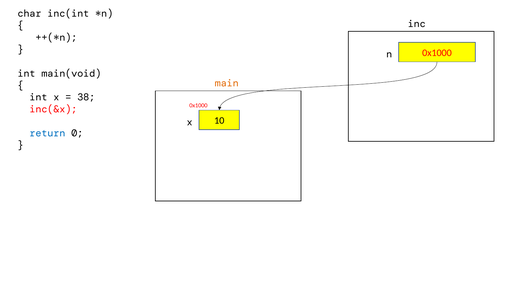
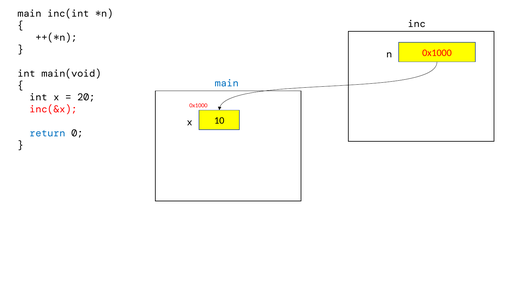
char at (29, 14): char -> main
main at (227, 83) colour: orange -> blue
38: 38 -> 20
